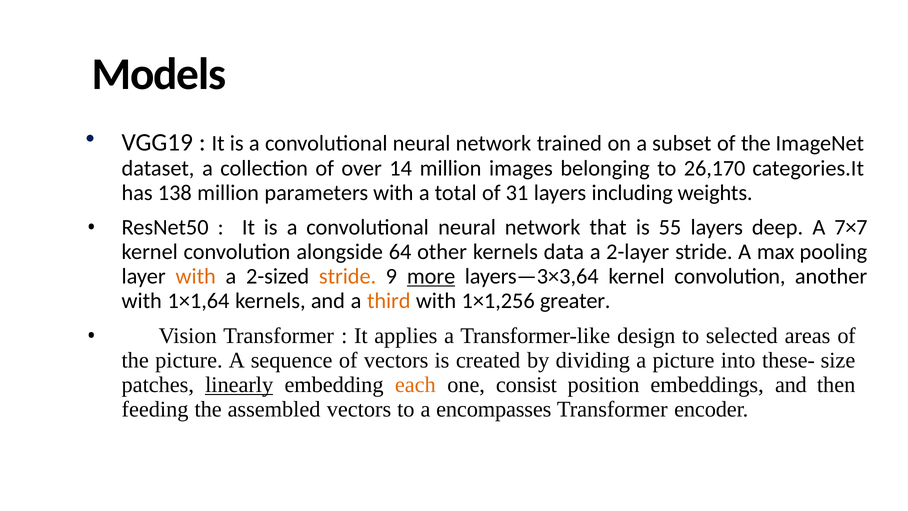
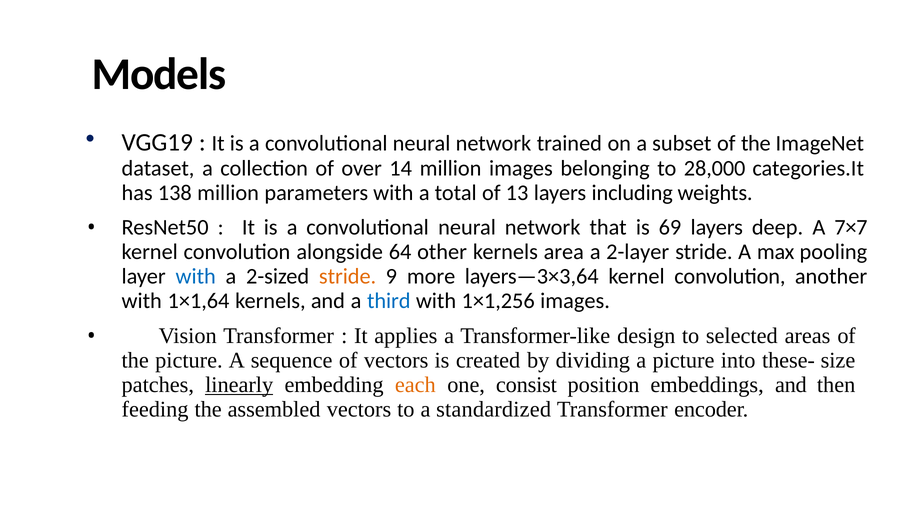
26,170: 26,170 -> 28,000
31: 31 -> 13
55: 55 -> 69
data: data -> area
with at (196, 276) colour: orange -> blue
more underline: present -> none
third colour: orange -> blue
1×1,256 greater: greater -> images
encompasses: encompasses -> standardized
